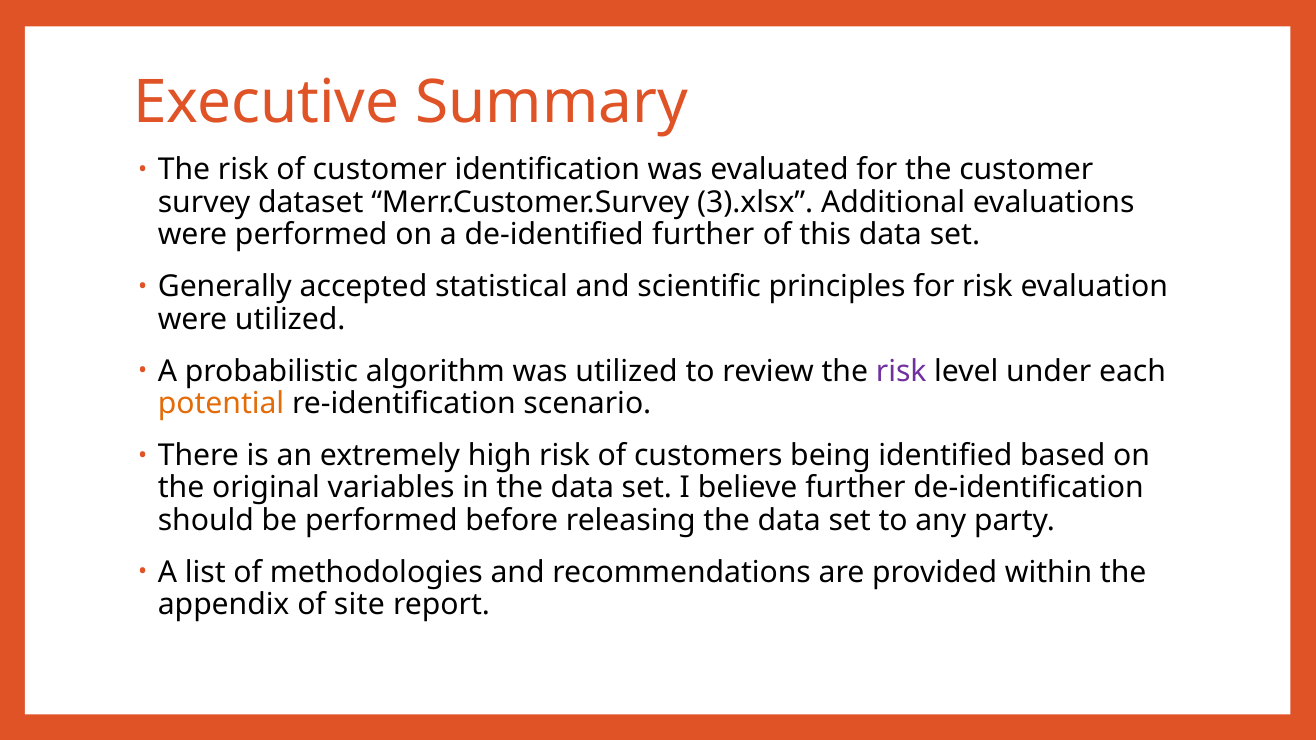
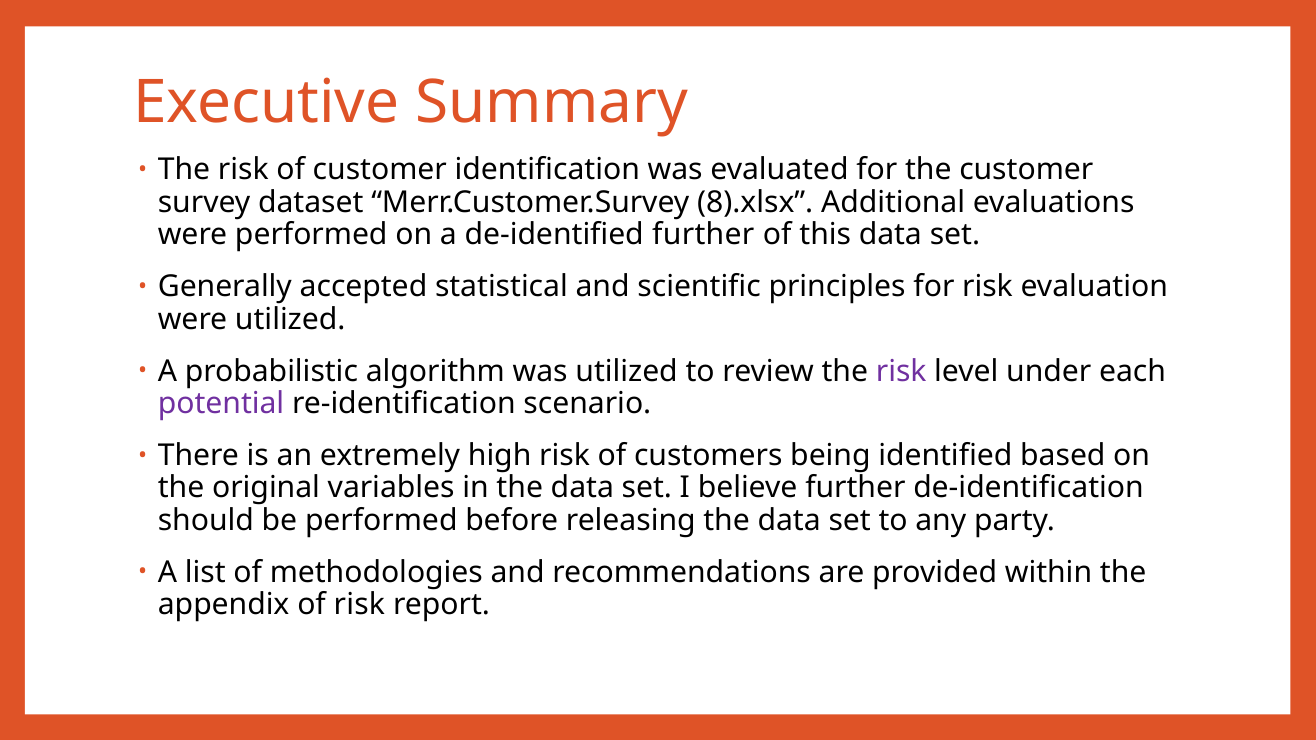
3).xlsx: 3).xlsx -> 8).xlsx
potential colour: orange -> purple
of site: site -> risk
